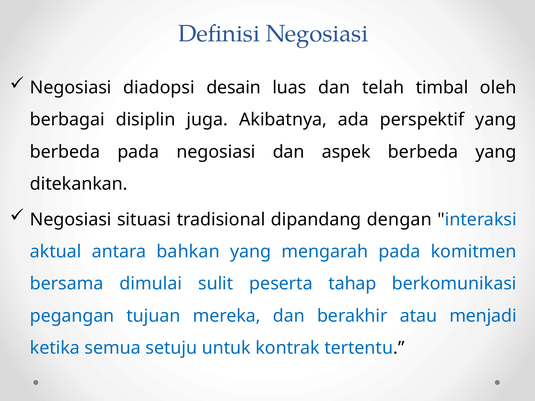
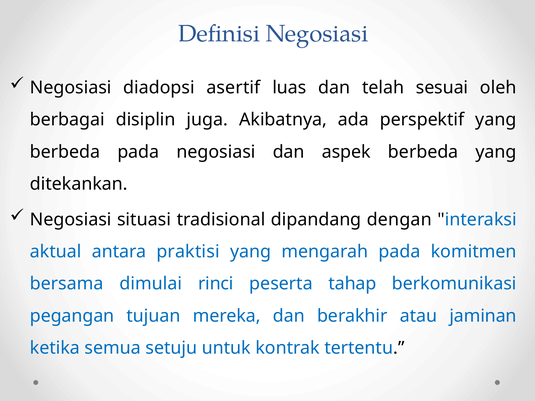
desain: desain -> asertif
timbal: timbal -> sesuai
bahkan: bahkan -> praktisi
sulit: sulit -> rinci
menjadi: menjadi -> jaminan
